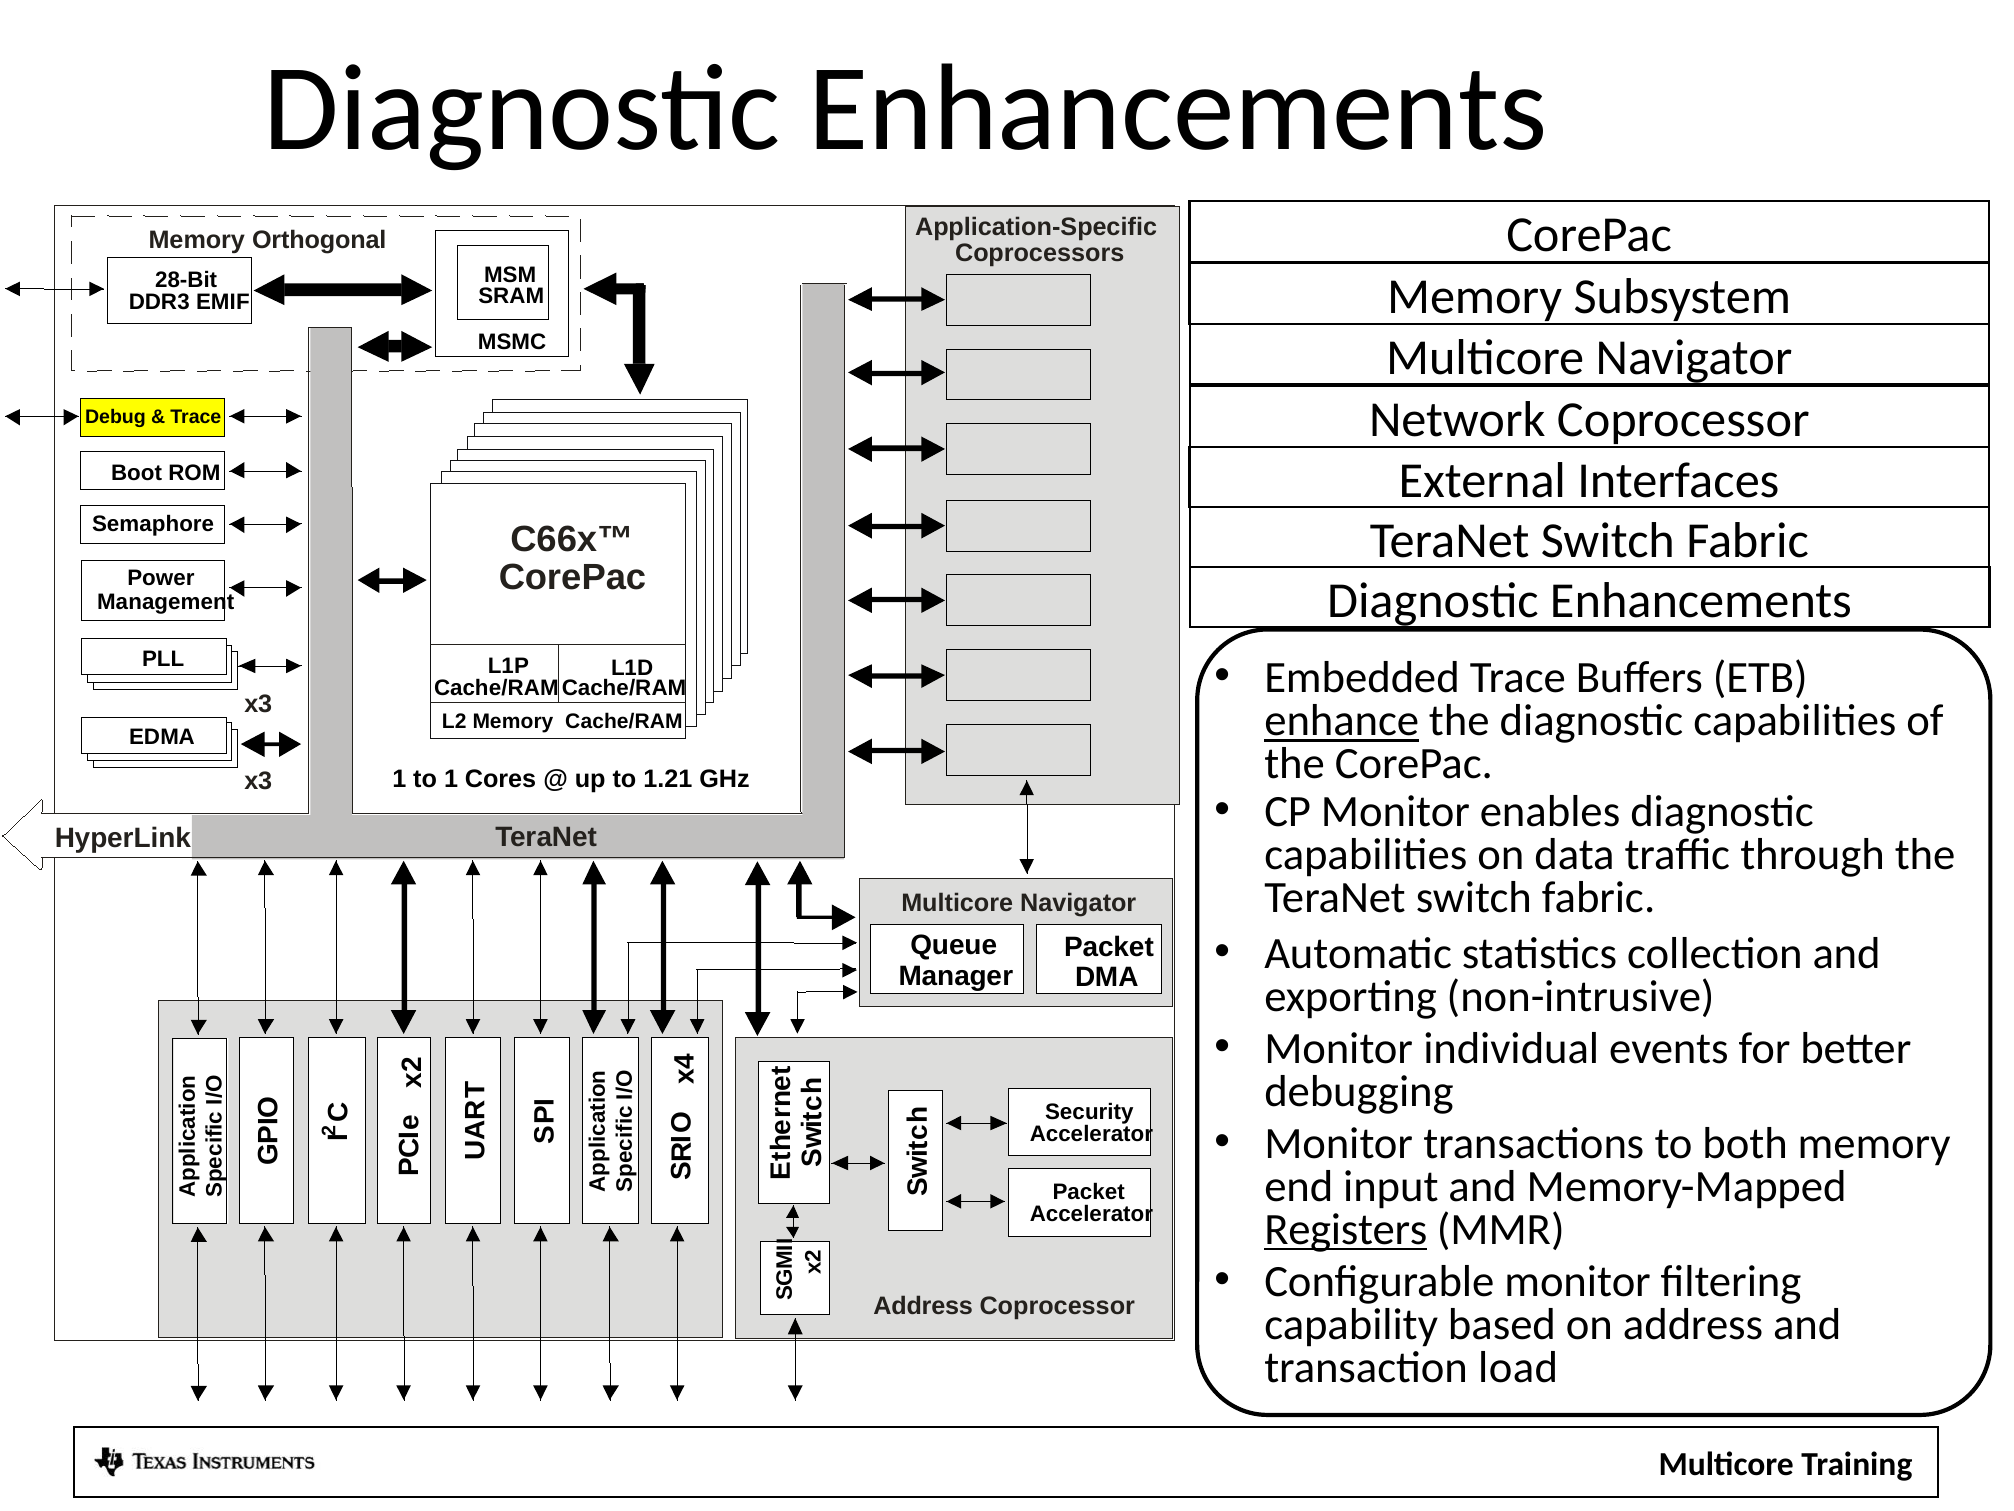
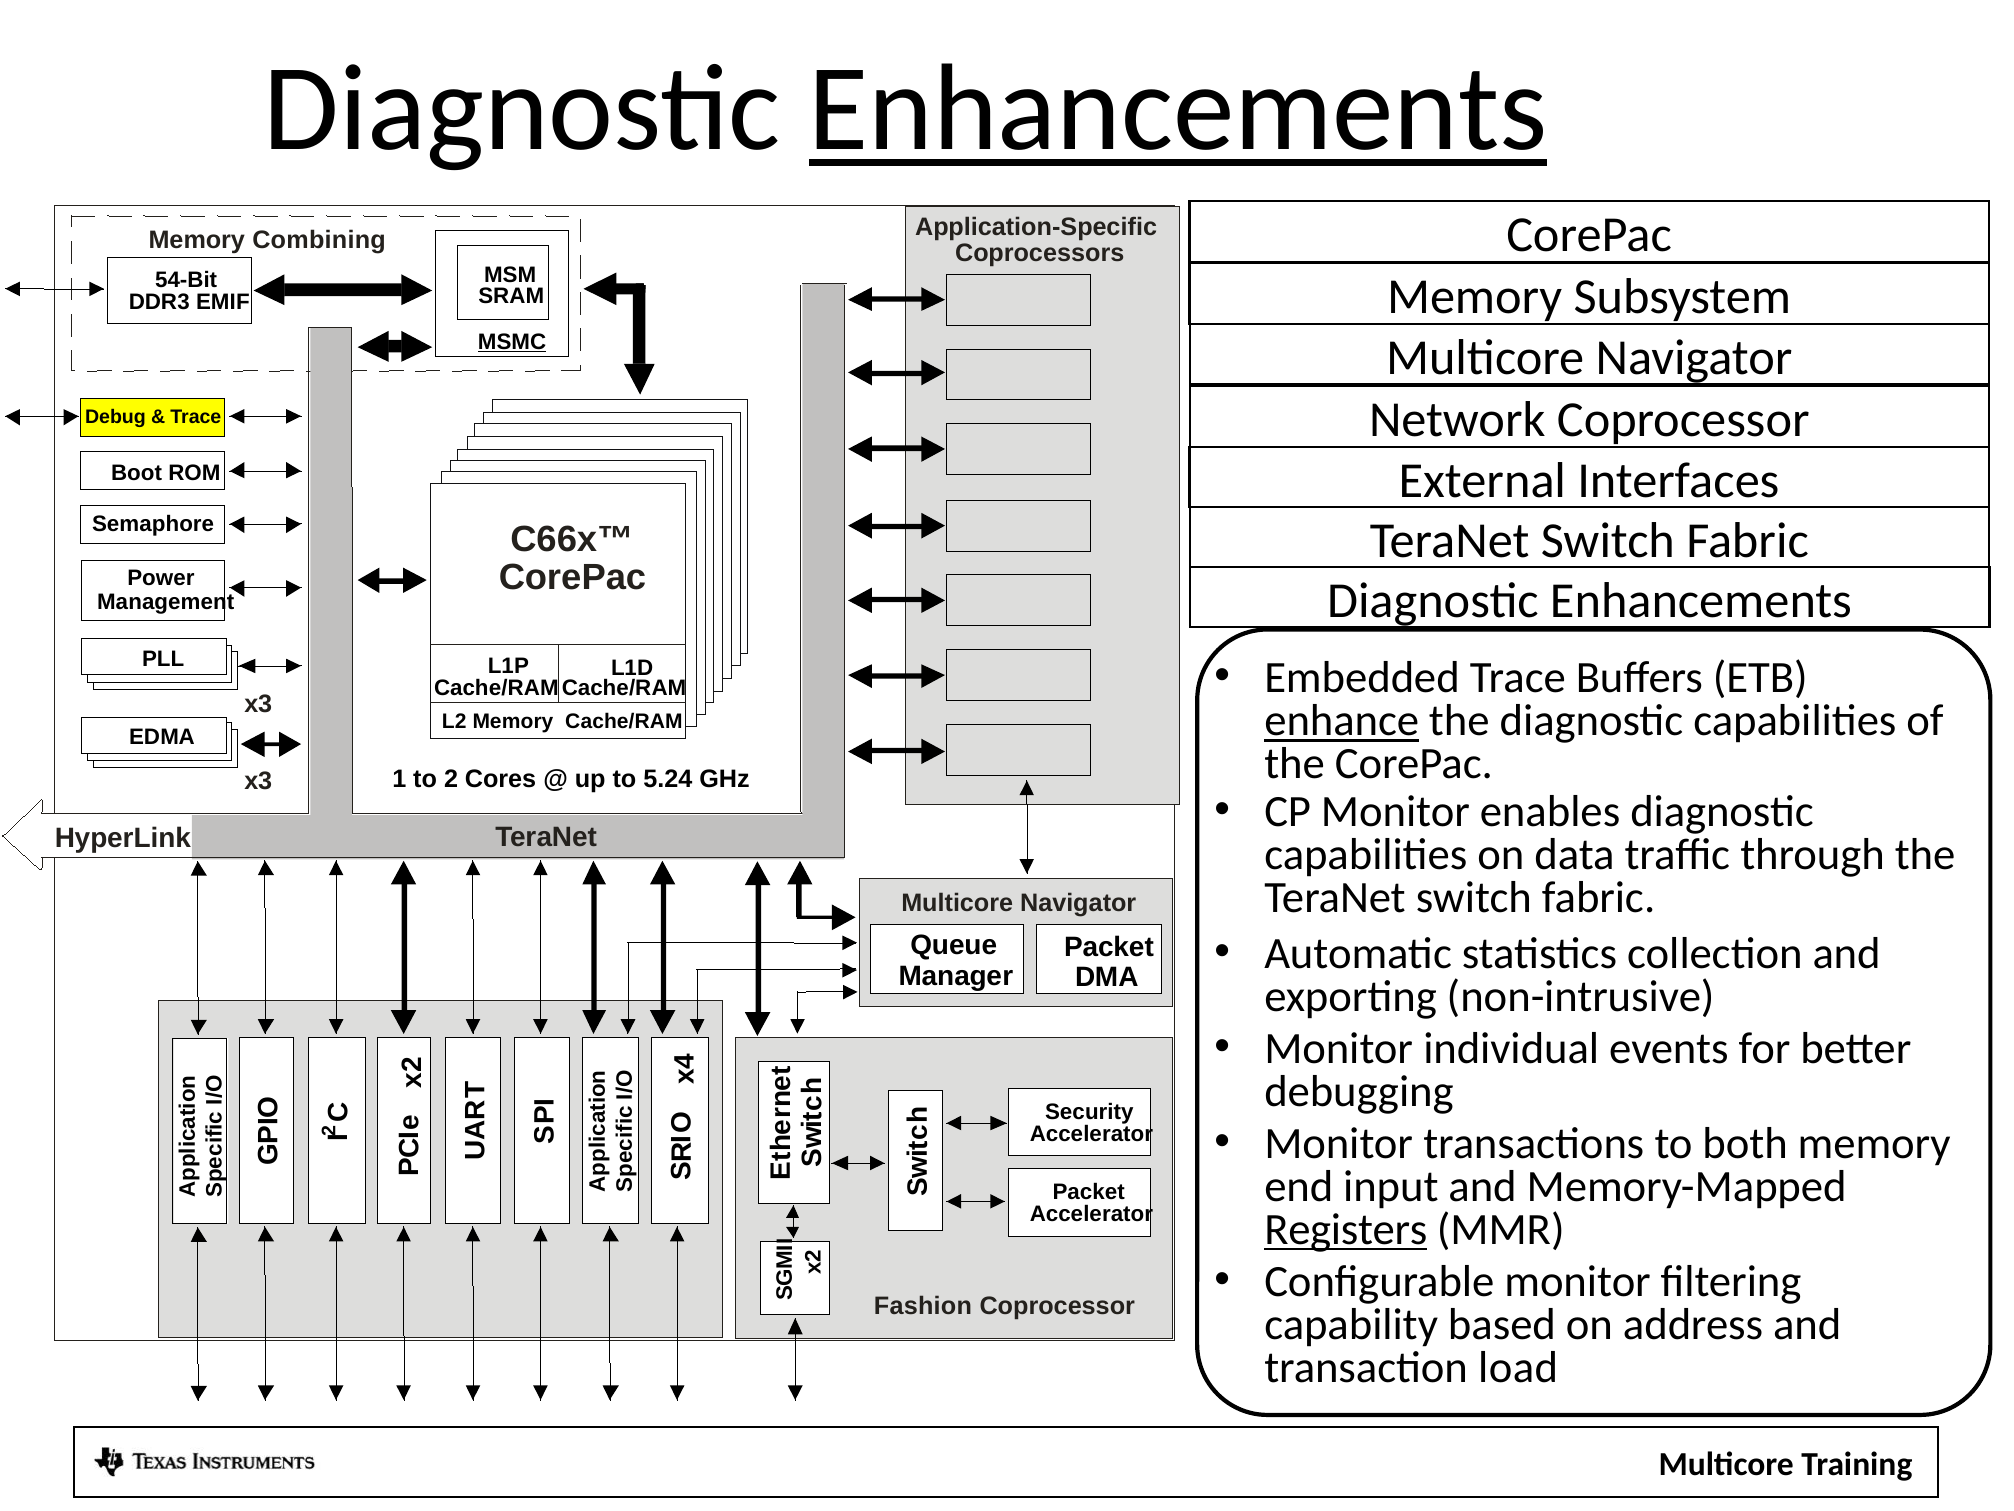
Enhancements at (1178, 109) underline: none -> present
Orthogonal: Orthogonal -> Combining
28-Bit: 28-Bit -> 54-Bit
MSMC underline: none -> present
to 1: 1 -> 2
1.21: 1.21 -> 5.24
Address at (923, 1305): Address -> Fashion
